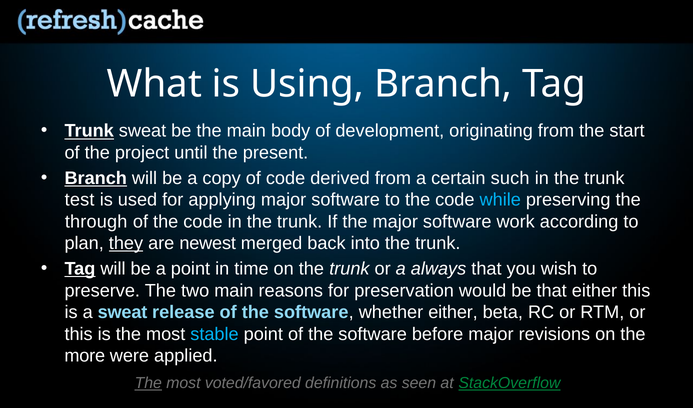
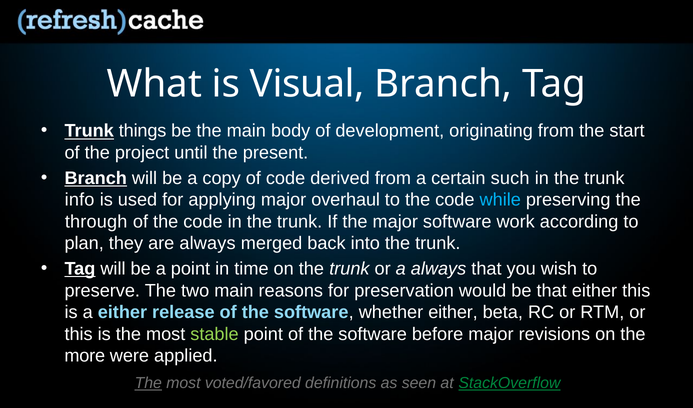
Using: Using -> Visual
Trunk sweat: sweat -> things
test: test -> info
applying major software: software -> overhaul
they underline: present -> none
are newest: newest -> always
a sweat: sweat -> either
stable colour: light blue -> light green
